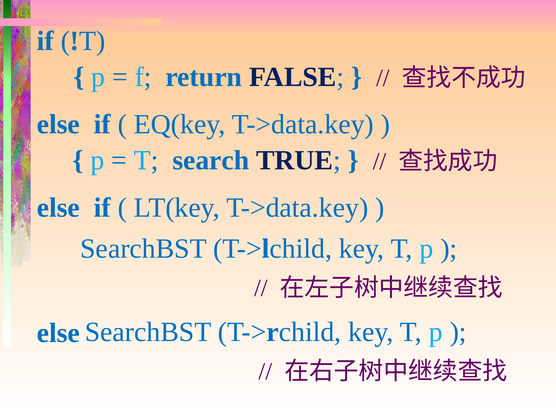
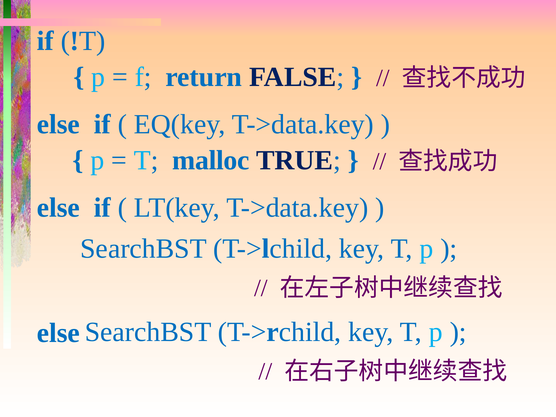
search: search -> malloc
